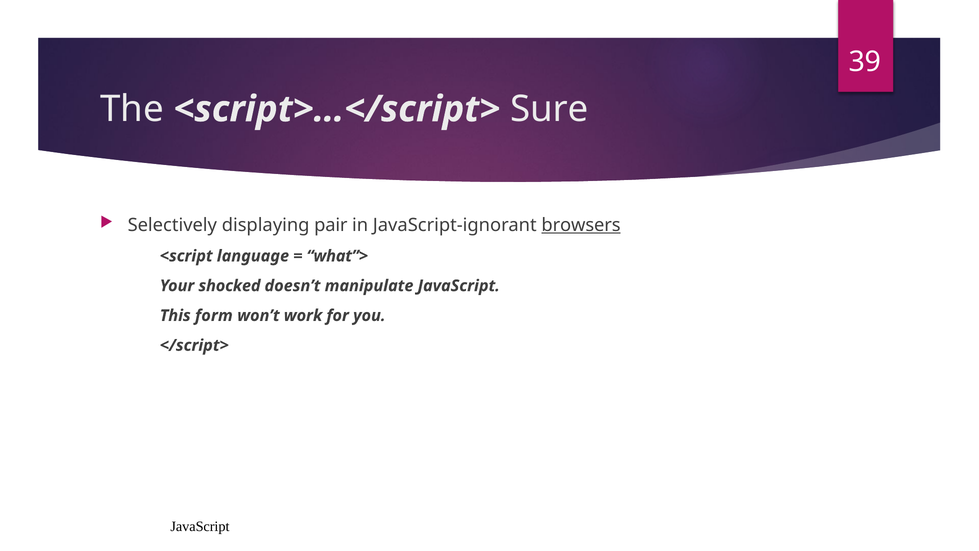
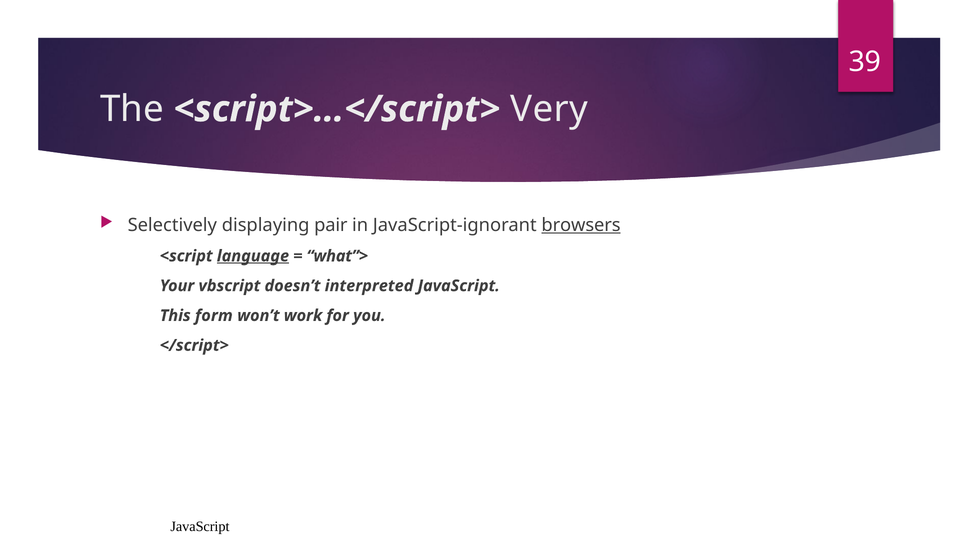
Sure: Sure -> Very
language underline: none -> present
shocked: shocked -> vbscript
manipulate: manipulate -> interpreted
